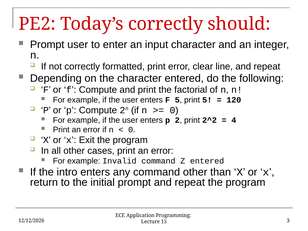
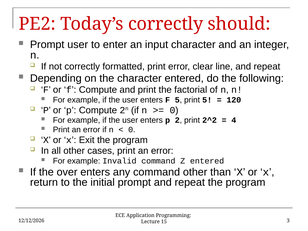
intro: intro -> over
